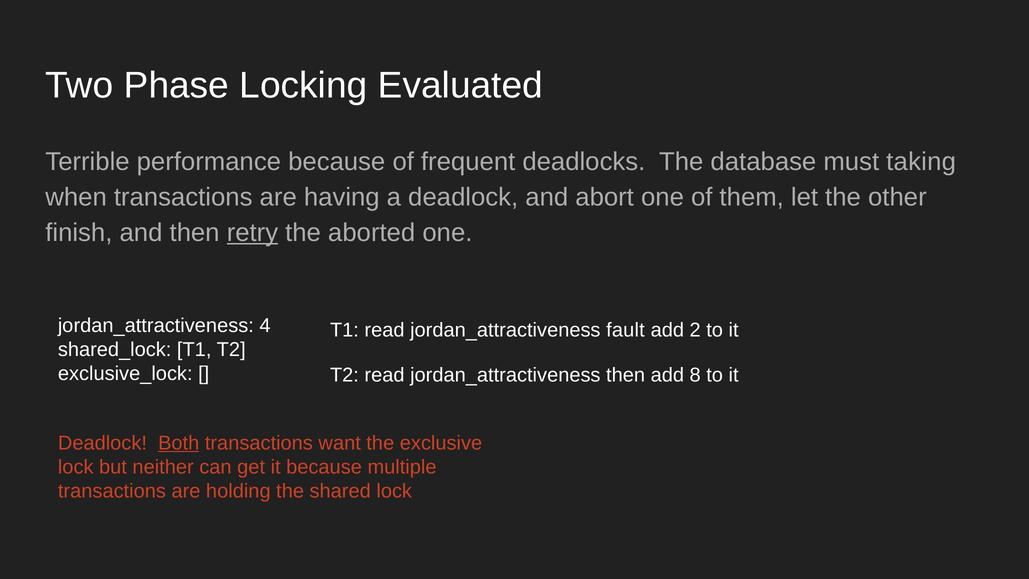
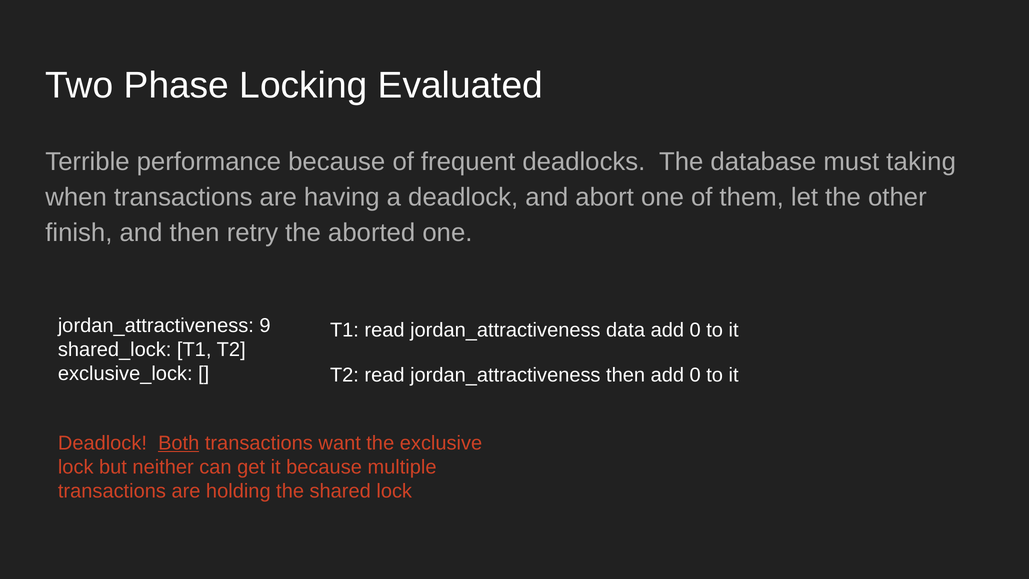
retry underline: present -> none
4: 4 -> 9
fault: fault -> data
2 at (695, 330): 2 -> 0
then add 8: 8 -> 0
